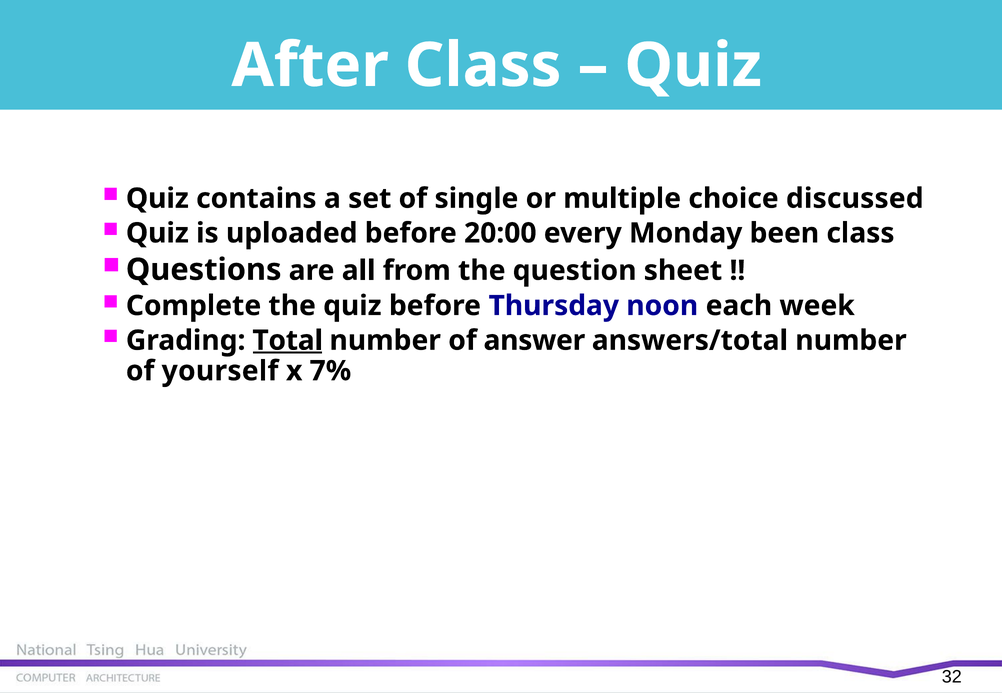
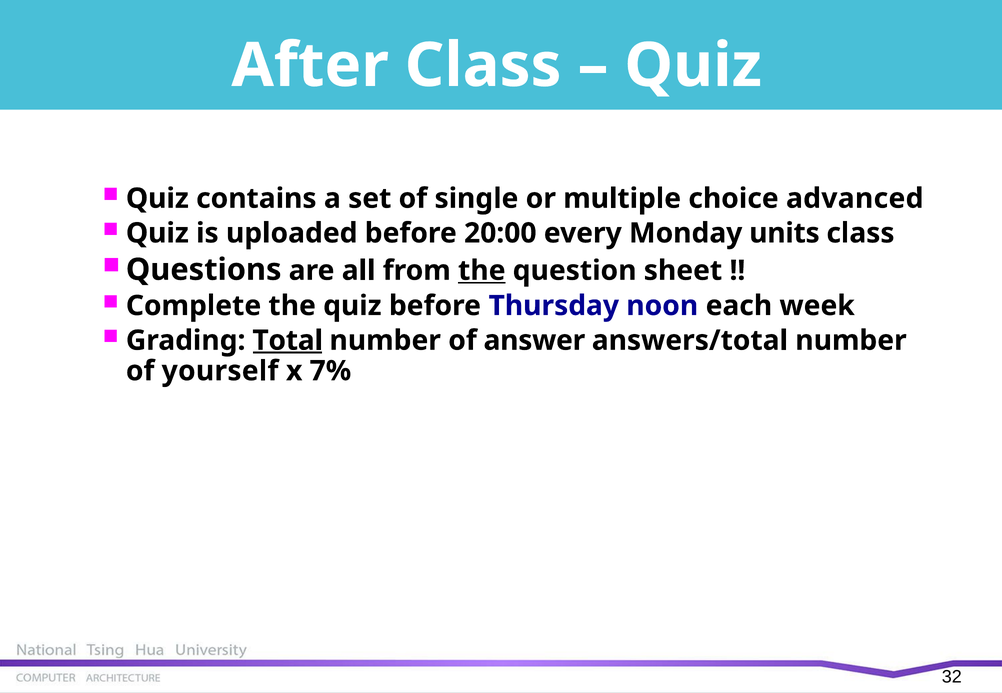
discussed: discussed -> advanced
been: been -> units
the at (482, 271) underline: none -> present
